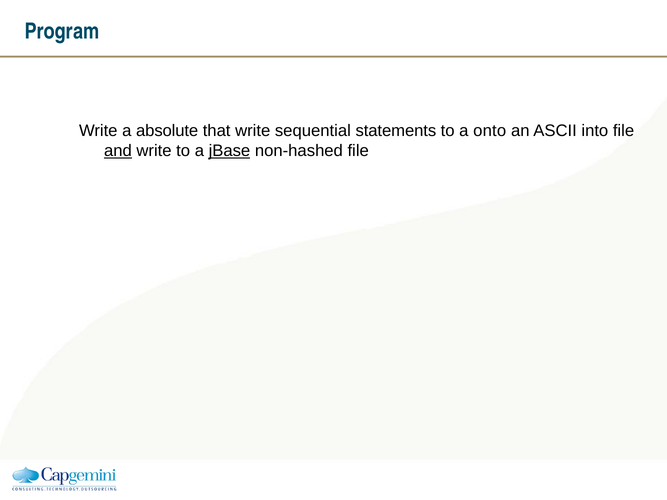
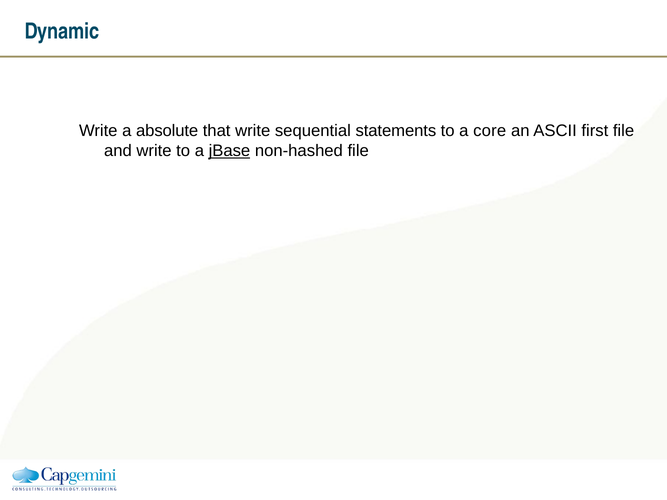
Program: Program -> Dynamic
onto: onto -> core
into: into -> first
and underline: present -> none
